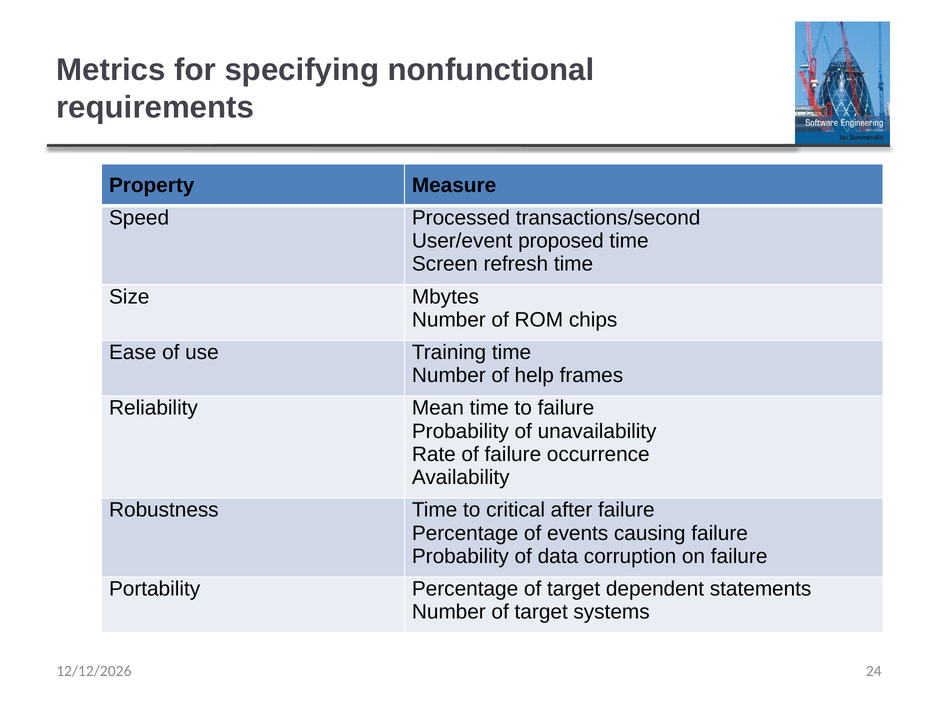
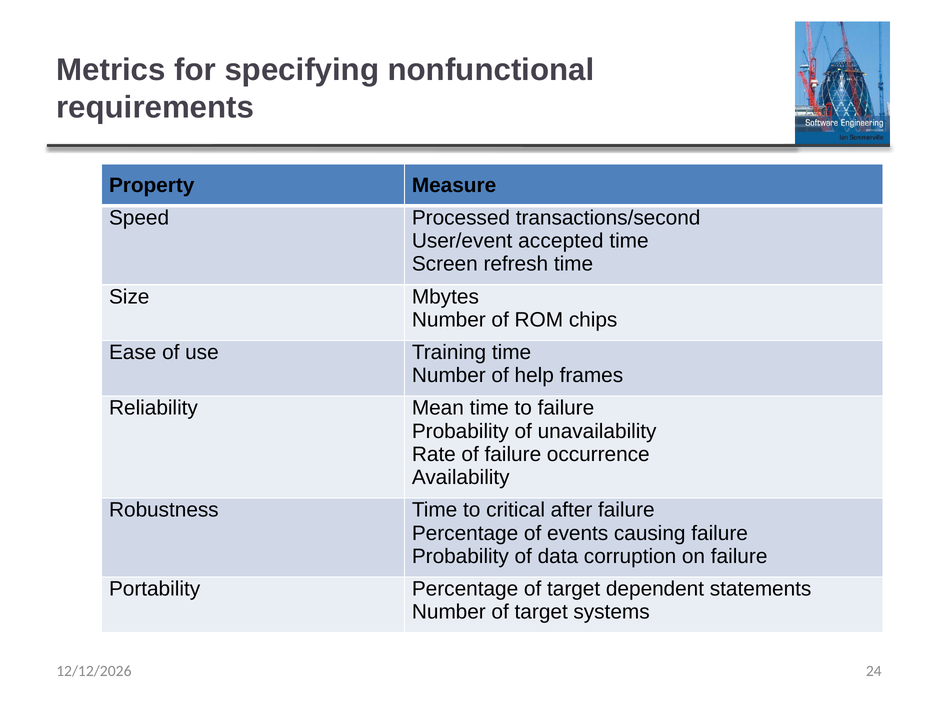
proposed: proposed -> accepted
